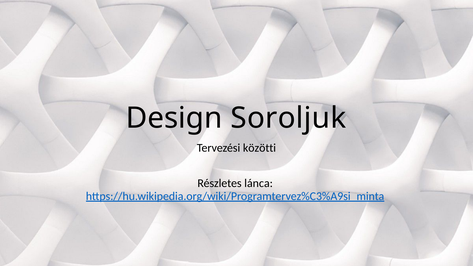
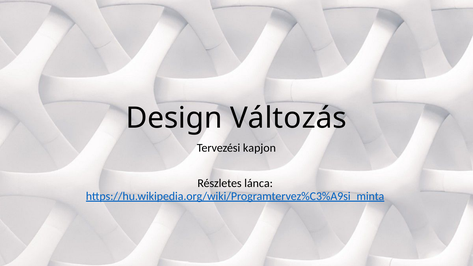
Soroljuk: Soroljuk -> Változás
közötti: közötti -> kapjon
